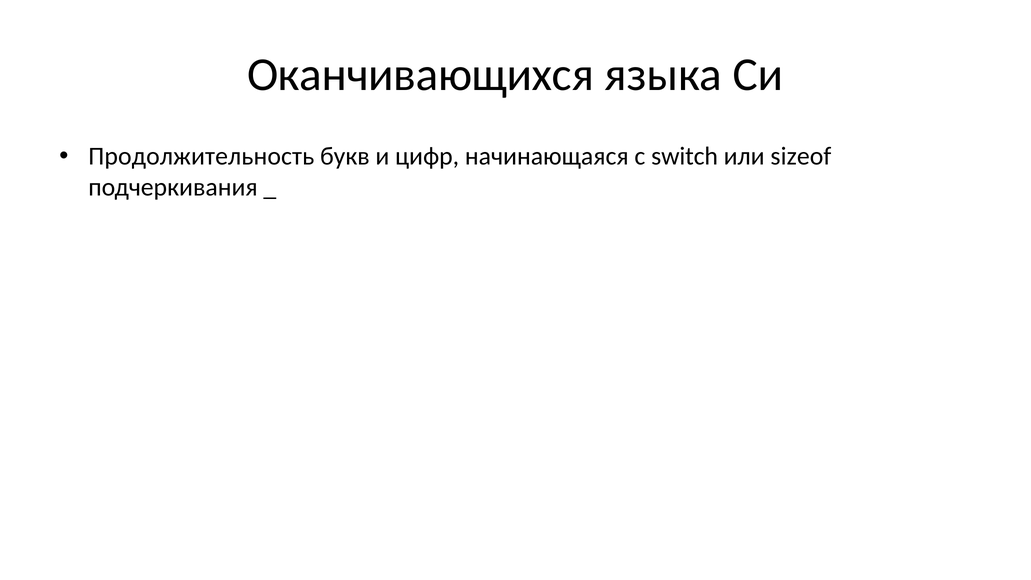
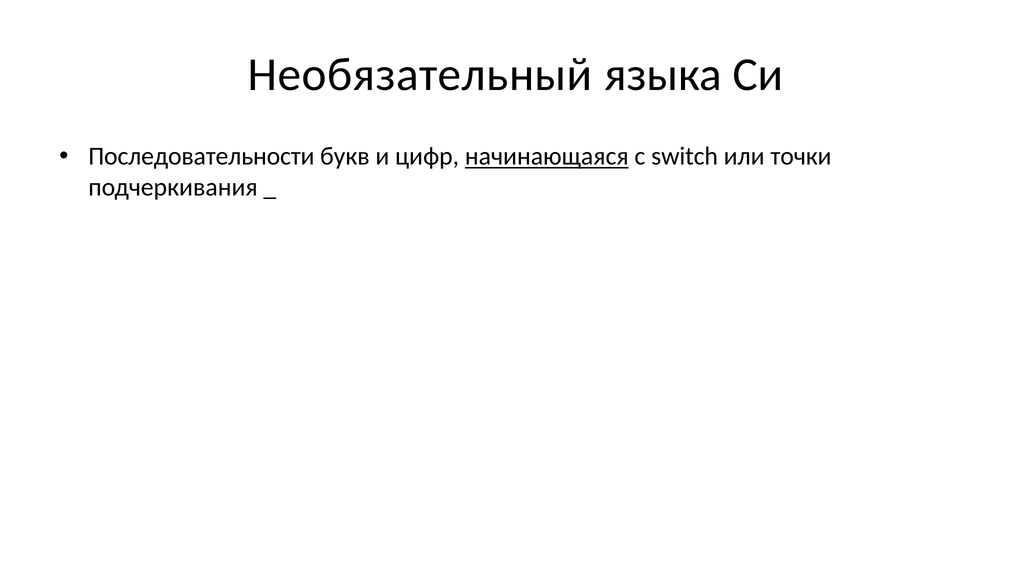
Оканчивающихся: Оканчивающихся -> Необязательный
Продолжительность: Продолжительность -> Последовательности
начинающаяся underline: none -> present
sizeof: sizeof -> точки
